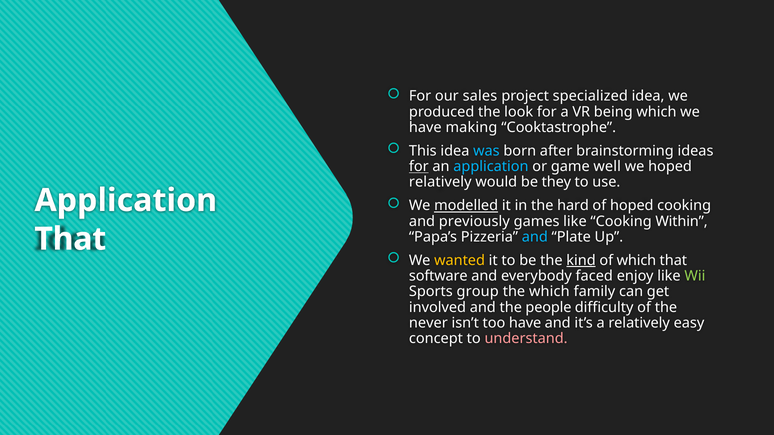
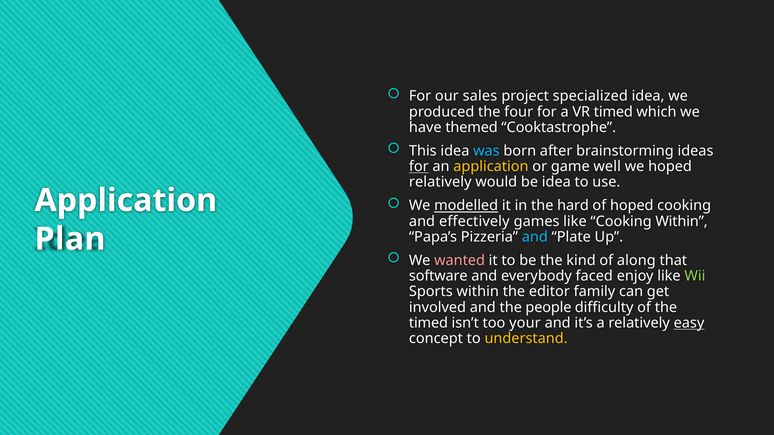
look: look -> four
VR being: being -> timed
making: making -> themed
application at (491, 167) colour: light blue -> yellow
be they: they -> idea
previously: previously -> effectively
That at (70, 239): That -> Plan
wanted colour: yellow -> pink
kind underline: present -> none
of which: which -> along
Sports group: group -> within
the which: which -> editor
never at (428, 323): never -> timed
too have: have -> your
easy underline: none -> present
understand colour: pink -> yellow
